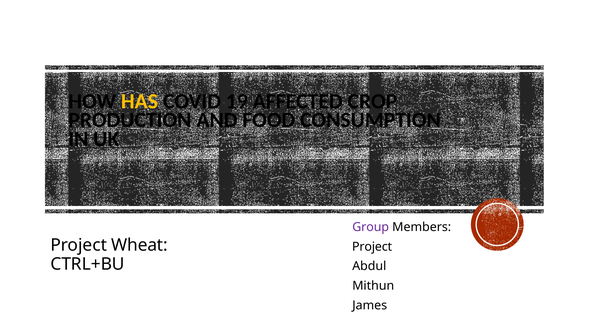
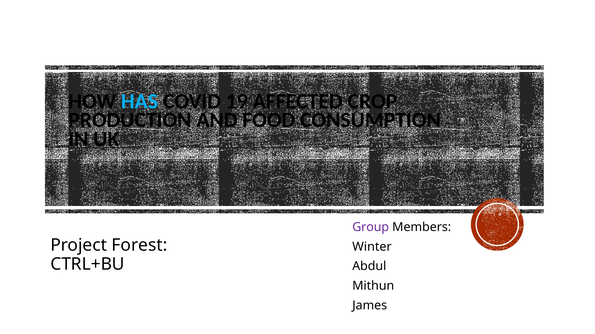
HAS colour: yellow -> light blue
Wheat: Wheat -> Forest
Project at (372, 247): Project -> Winter
